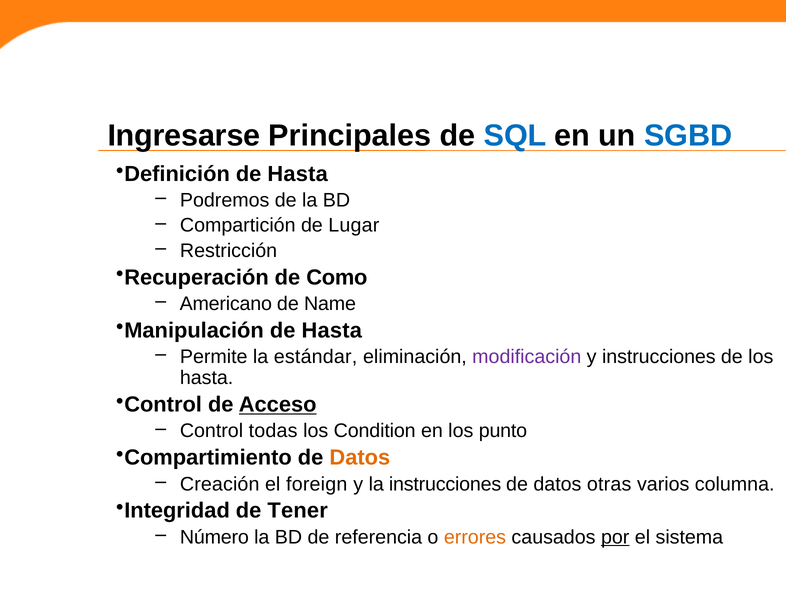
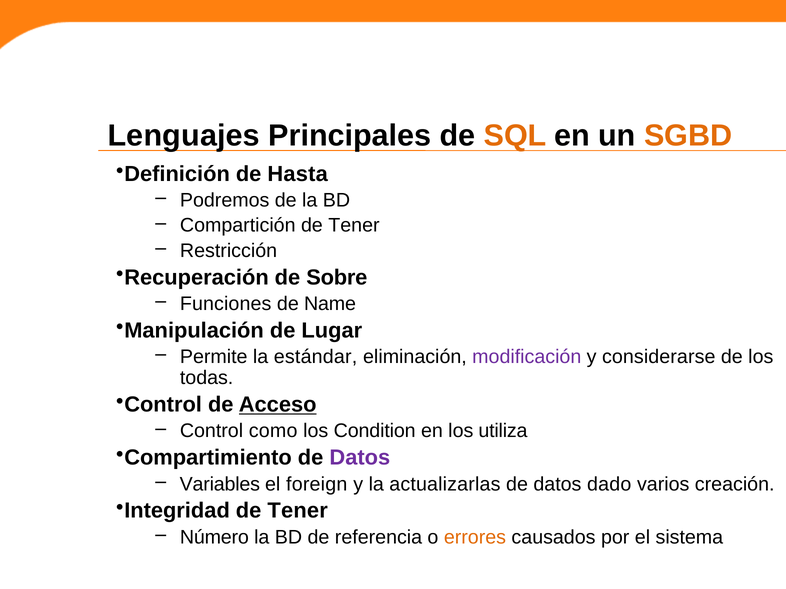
Ingresarse: Ingresarse -> Lenguajes
SQL colour: blue -> orange
SGBD colour: blue -> orange
Lugar at (354, 226): Lugar -> Tener
Como: Como -> Sobre
Americano: Americano -> Funciones
Manipulación de Hasta: Hasta -> Lugar
y instrucciones: instrucciones -> considerarse
hasta at (207, 378): hasta -> todas
todas: todas -> como
punto: punto -> utiliza
Datos at (360, 458) colour: orange -> purple
Creación: Creación -> Variables
la instrucciones: instrucciones -> actualizarlas
otras: otras -> dado
columna: columna -> creación
por underline: present -> none
